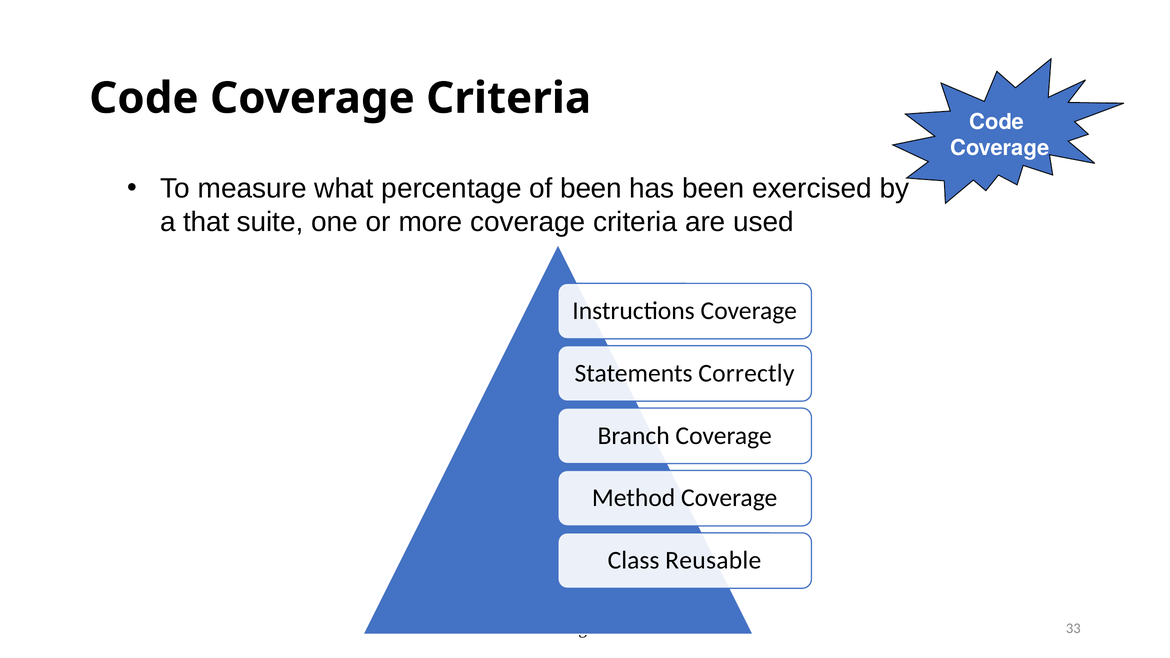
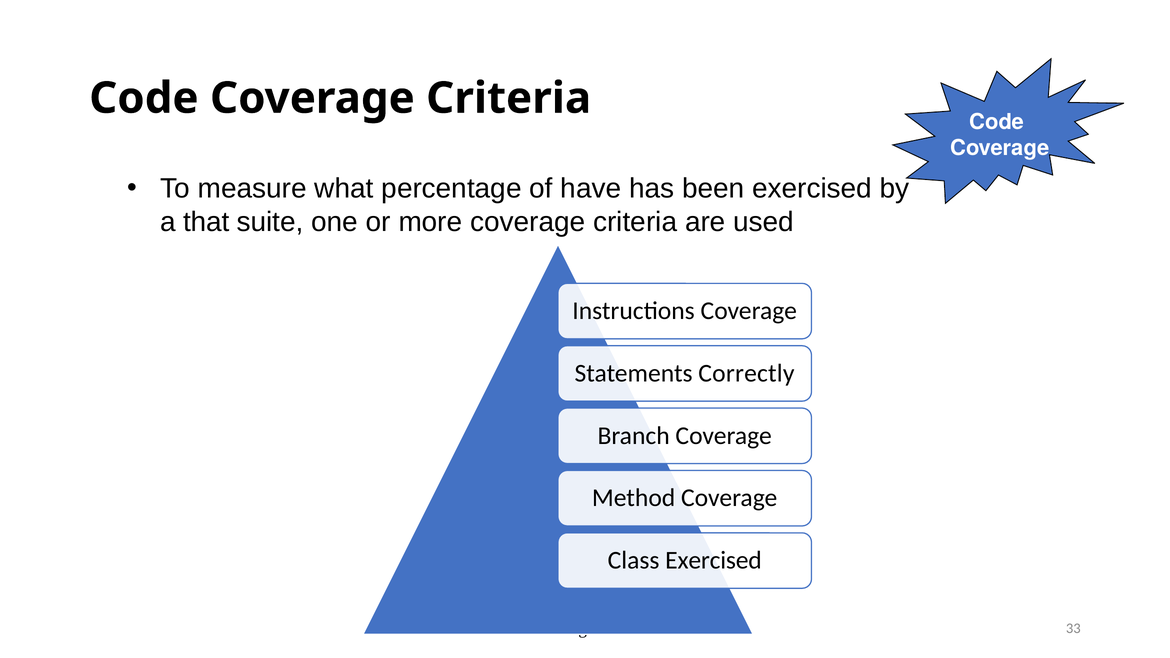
of been: been -> have
Reusable at (713, 561): Reusable -> Exercised
